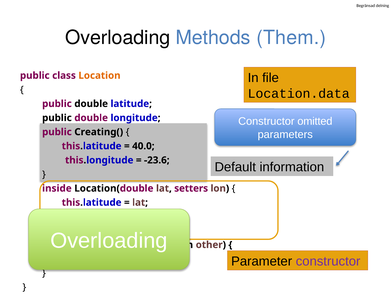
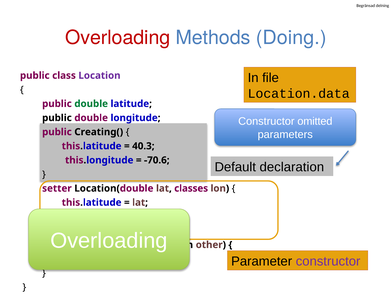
Overloading at (118, 38) colour: black -> red
Them: Them -> Doing
Location colour: orange -> purple
double at (91, 104) colour: black -> green
40.0: 40.0 -> 40.3
-23.6: -23.6 -> -70.6
information: information -> declaration
inside: inside -> setter
setters: setters -> classes
